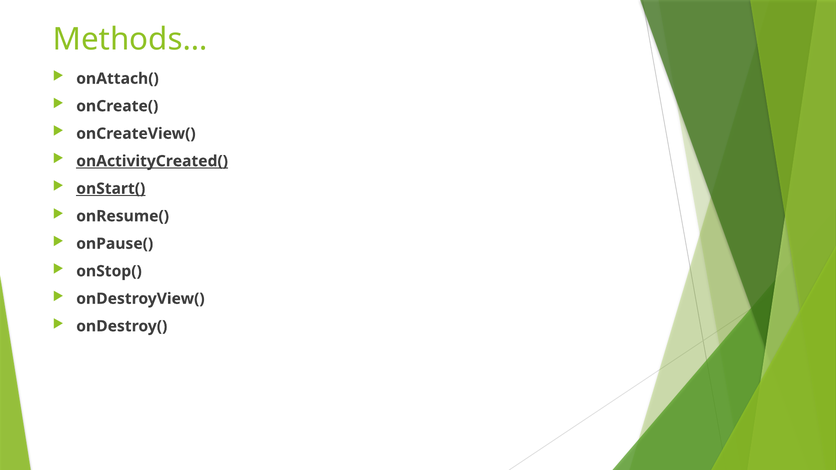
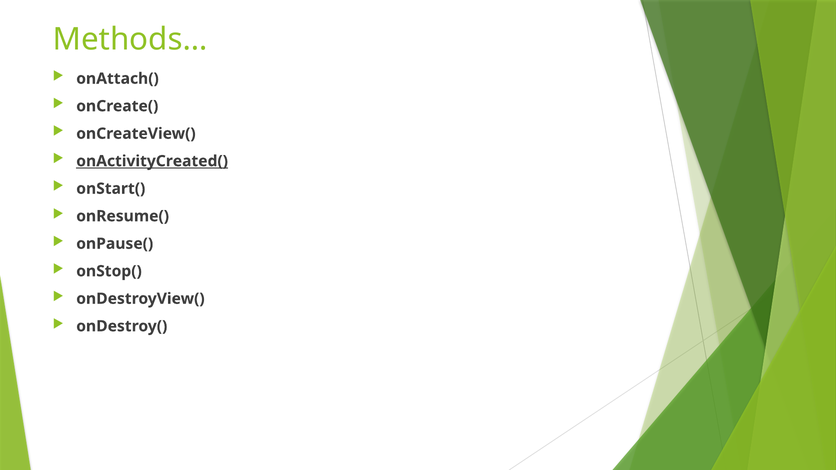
onStart( underline: present -> none
